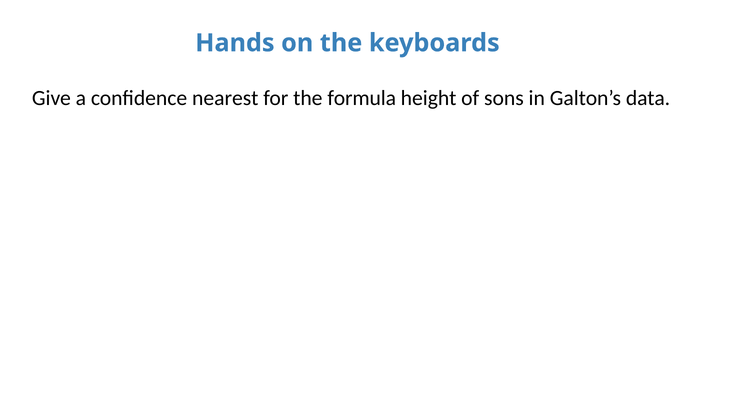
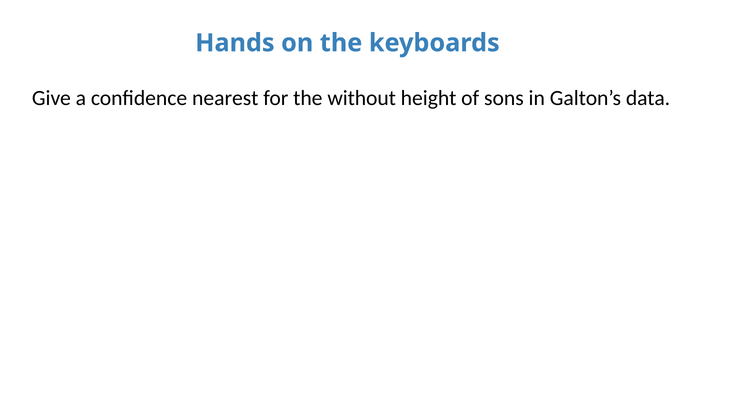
formula: formula -> without
